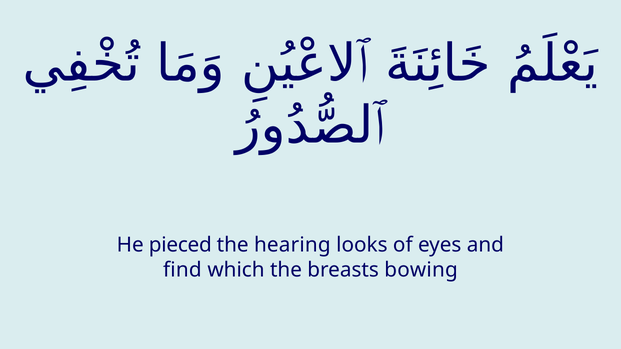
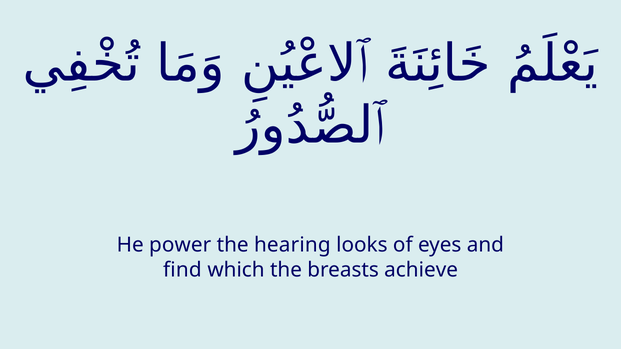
pieced: pieced -> power
bowing: bowing -> achieve
